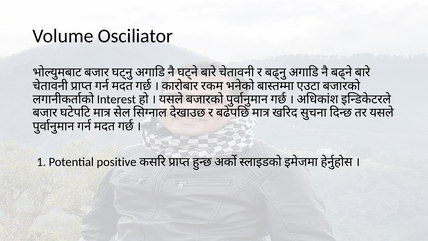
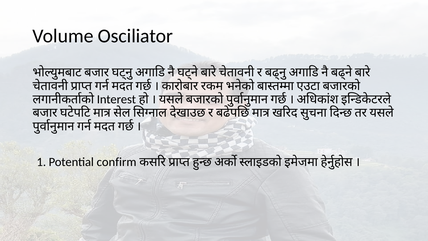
positive: positive -> confirm
